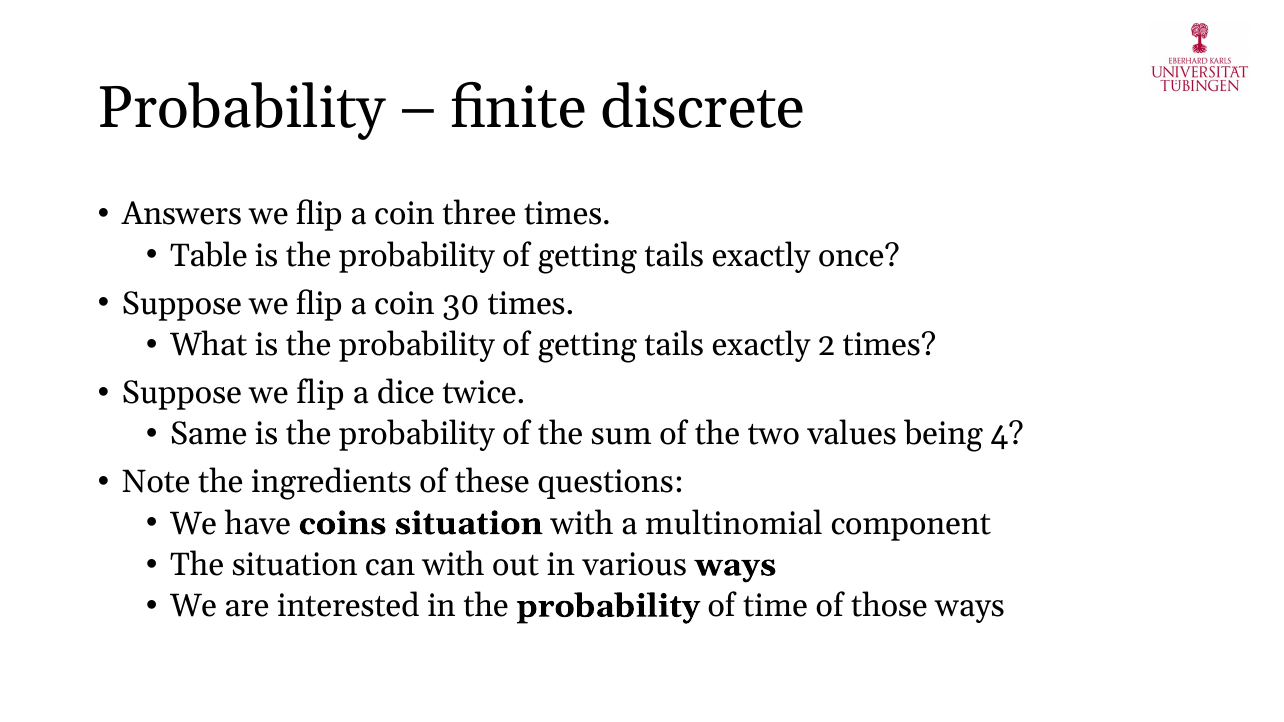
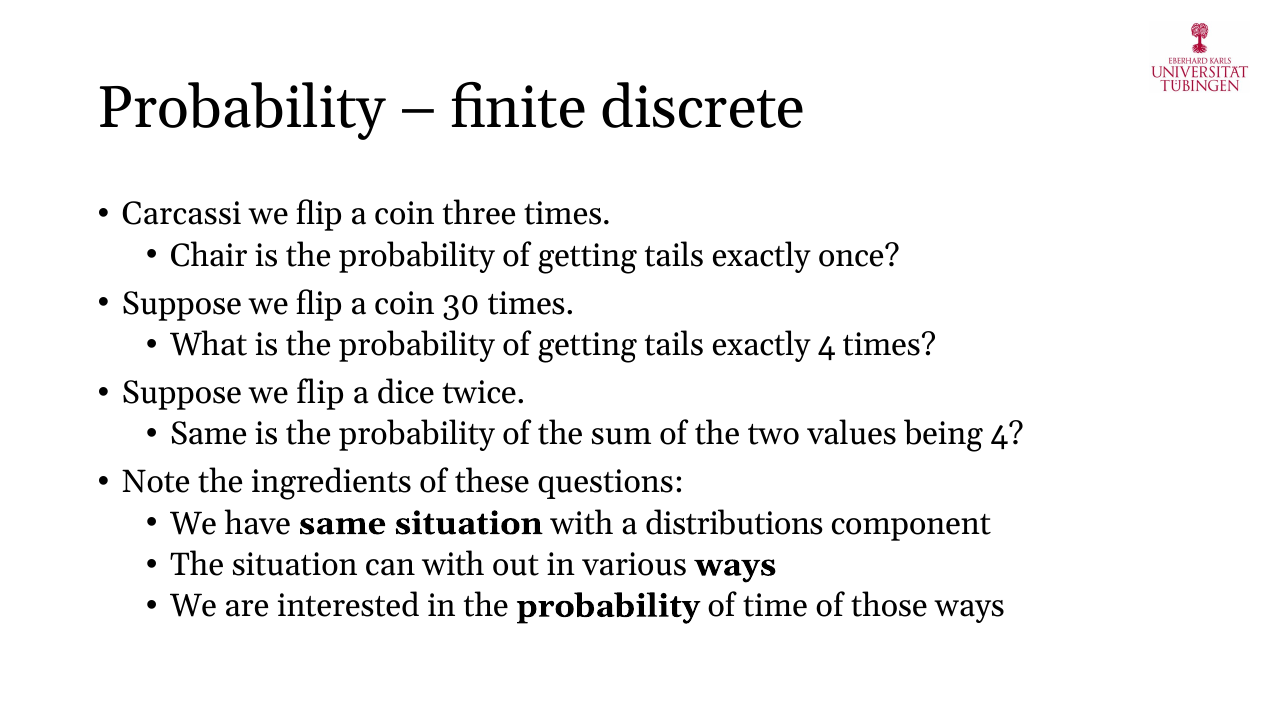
Answers: Answers -> Carcassi
Table: Table -> Chair
exactly 2: 2 -> 4
have coins: coins -> same
multinomial: multinomial -> distributions
